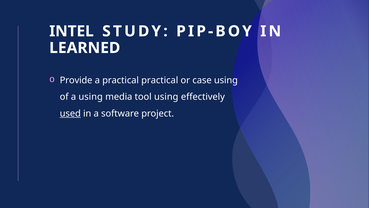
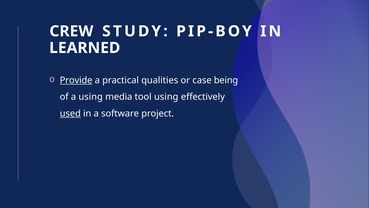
INTEL: INTEL -> CREW
Provide underline: none -> present
practical practical: practical -> qualities
case using: using -> being
